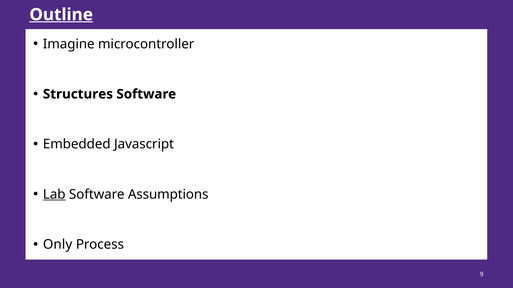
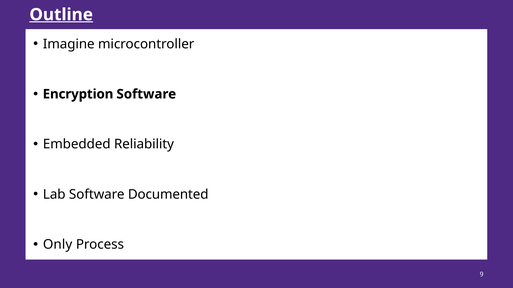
Structures: Structures -> Encryption
Javascript: Javascript -> Reliability
Lab underline: present -> none
Assumptions: Assumptions -> Documented
